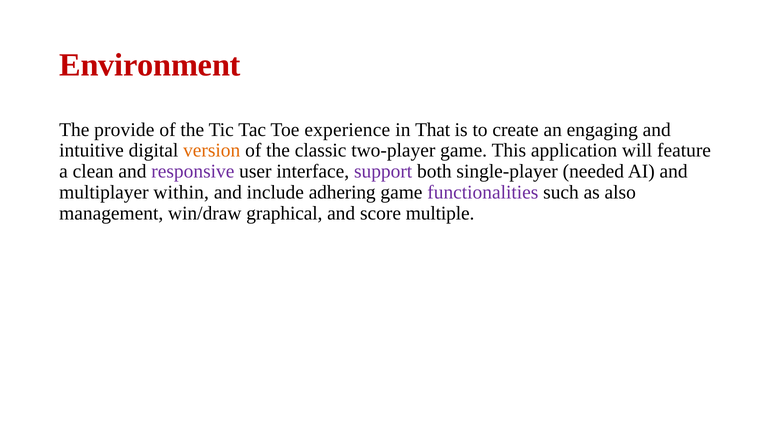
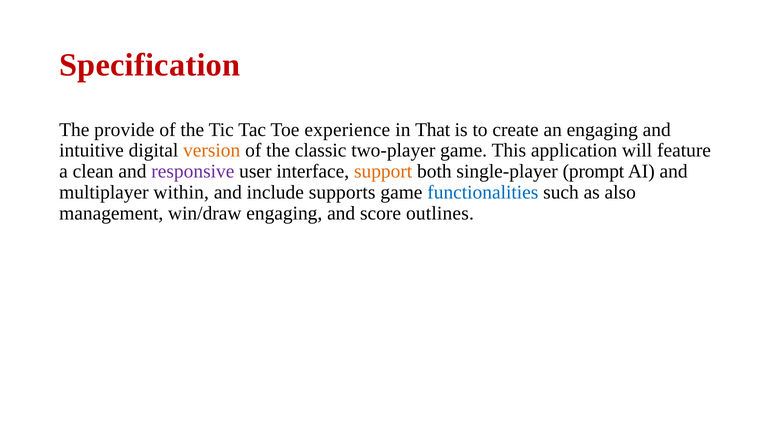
Environment: Environment -> Specification
support colour: purple -> orange
needed: needed -> prompt
adhering: adhering -> supports
functionalities colour: purple -> blue
win/draw graphical: graphical -> engaging
multiple: multiple -> outlines
